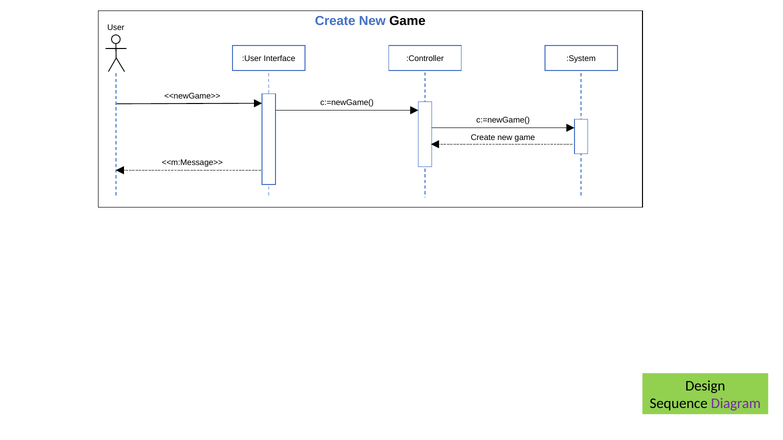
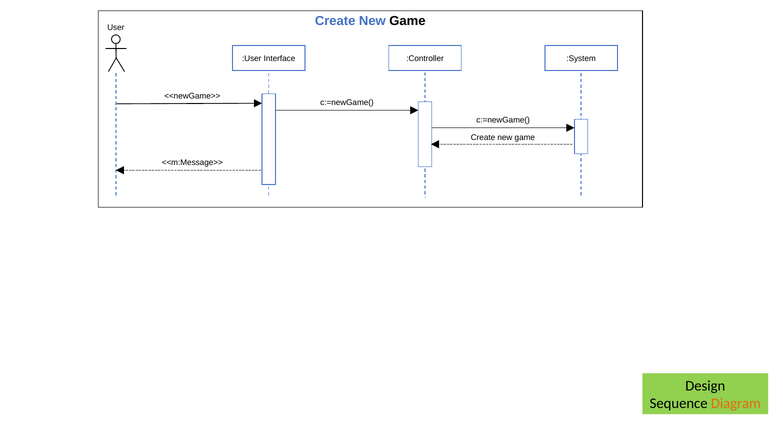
Diagram colour: purple -> orange
